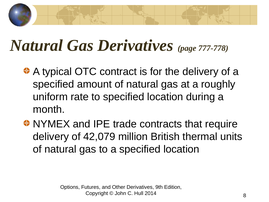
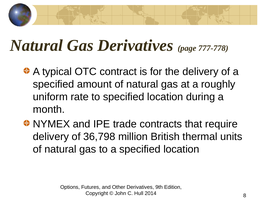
42,079: 42,079 -> 36,798
